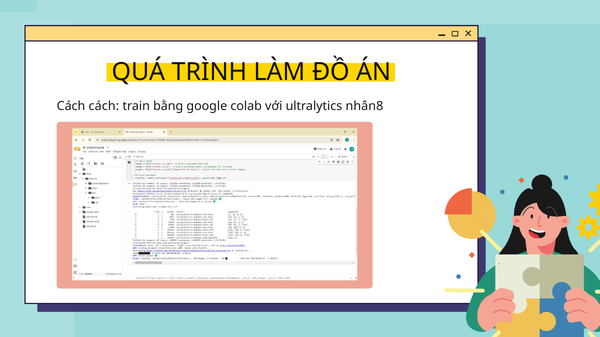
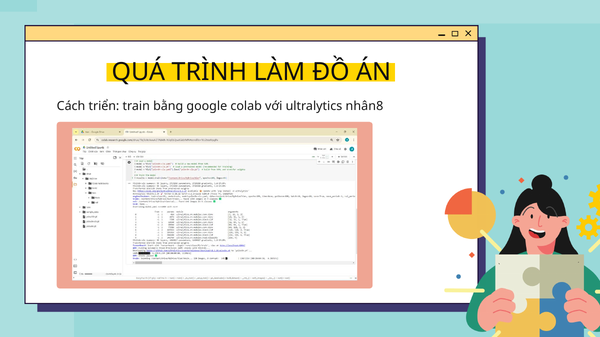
Cách cách: cách -> triển
